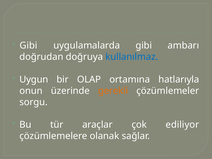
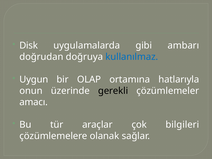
Gibi at (29, 46): Gibi -> Disk
gerekli colour: orange -> black
sorgu: sorgu -> amacı
ediliyor: ediliyor -> bilgileri
